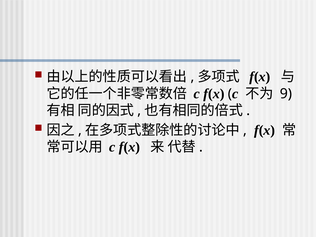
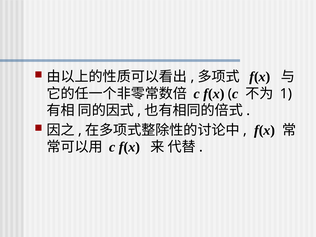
9: 9 -> 1
